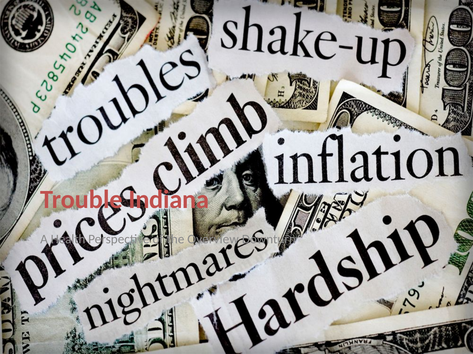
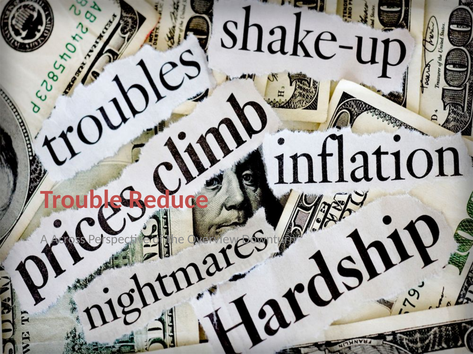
Indiana: Indiana -> Reduce
Health: Health -> Across
